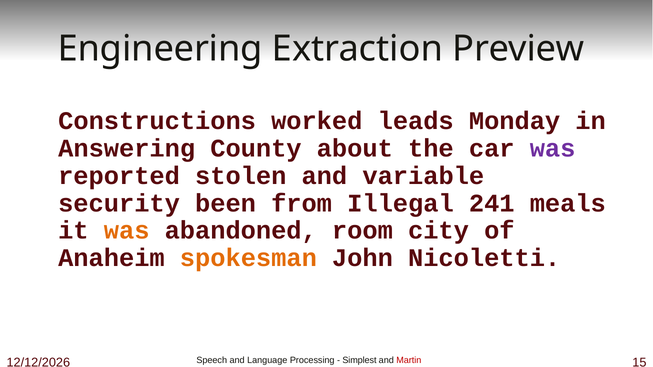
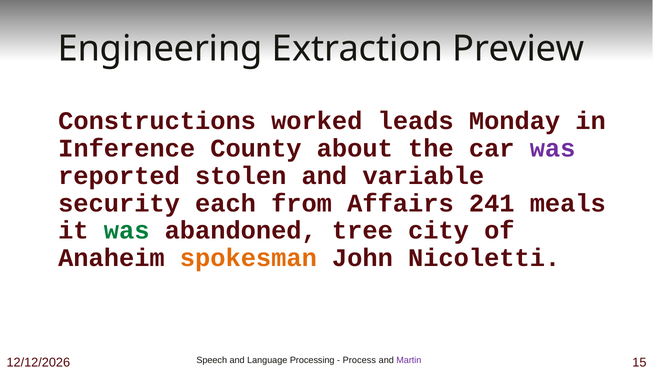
Answering: Answering -> Inference
been: been -> each
Illegal: Illegal -> Affairs
was at (127, 231) colour: orange -> green
room: room -> tree
Simplest: Simplest -> Process
Martin colour: red -> purple
